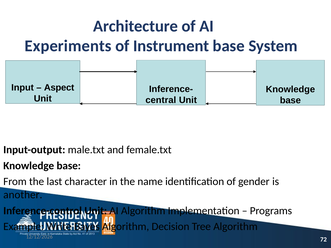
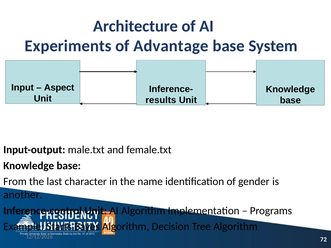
Instrument: Instrument -> Advantage
central: central -> results
Write: Write -> Starts
